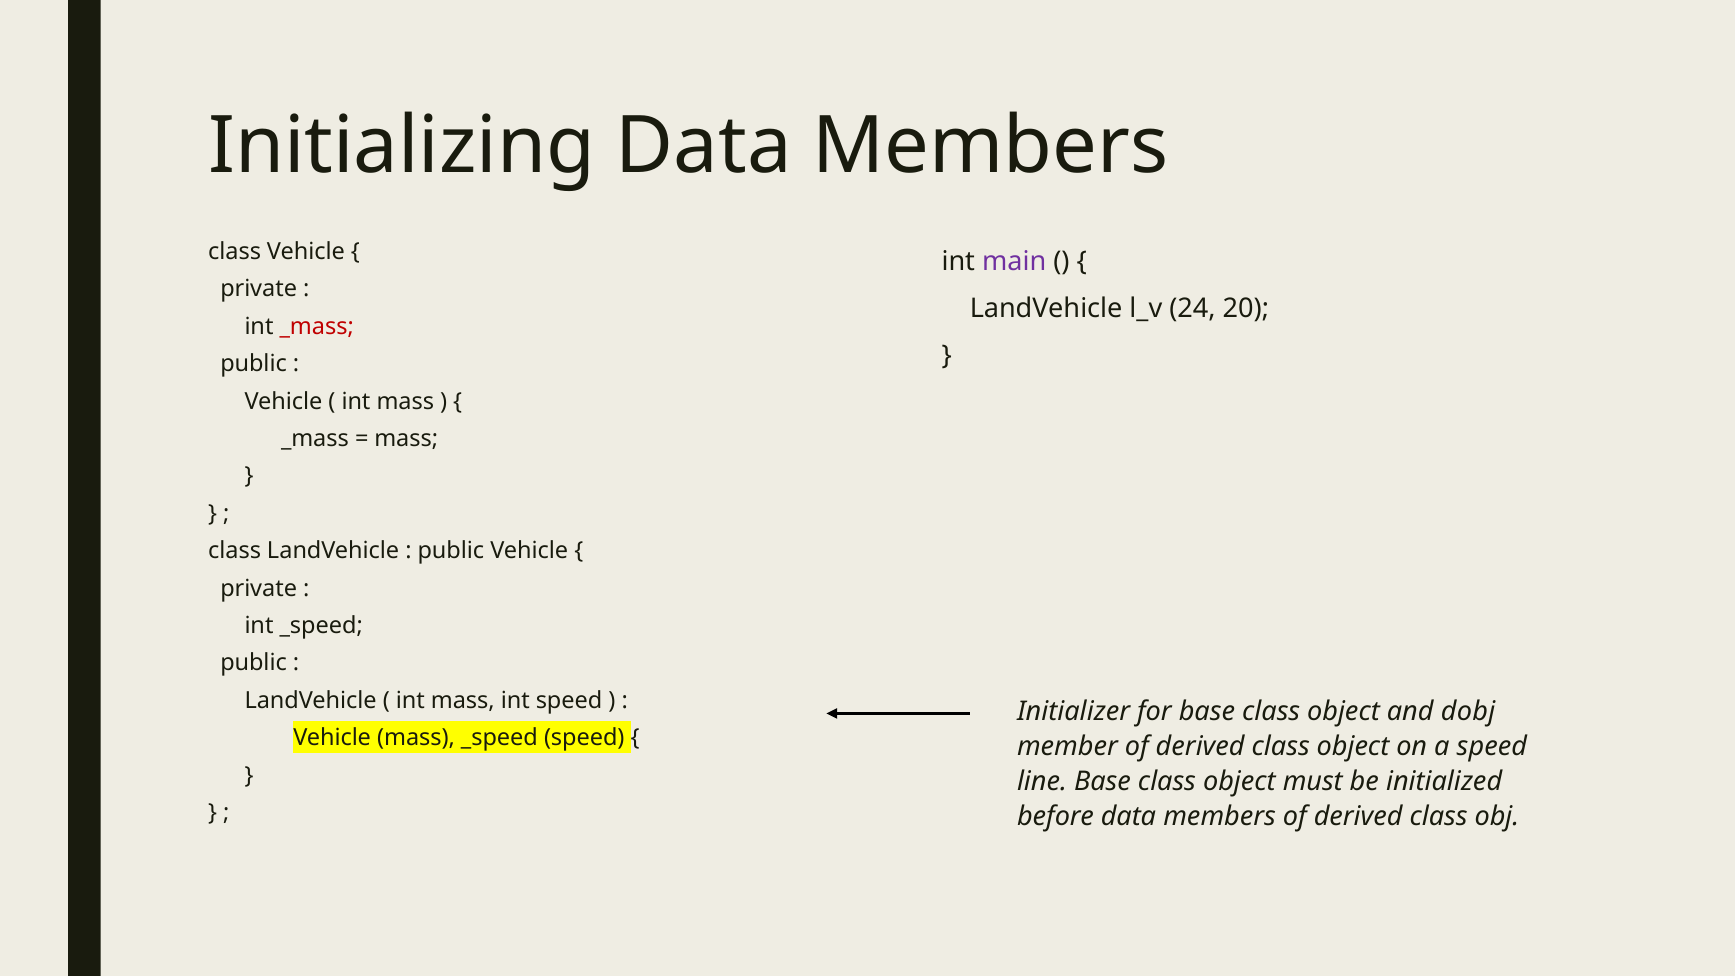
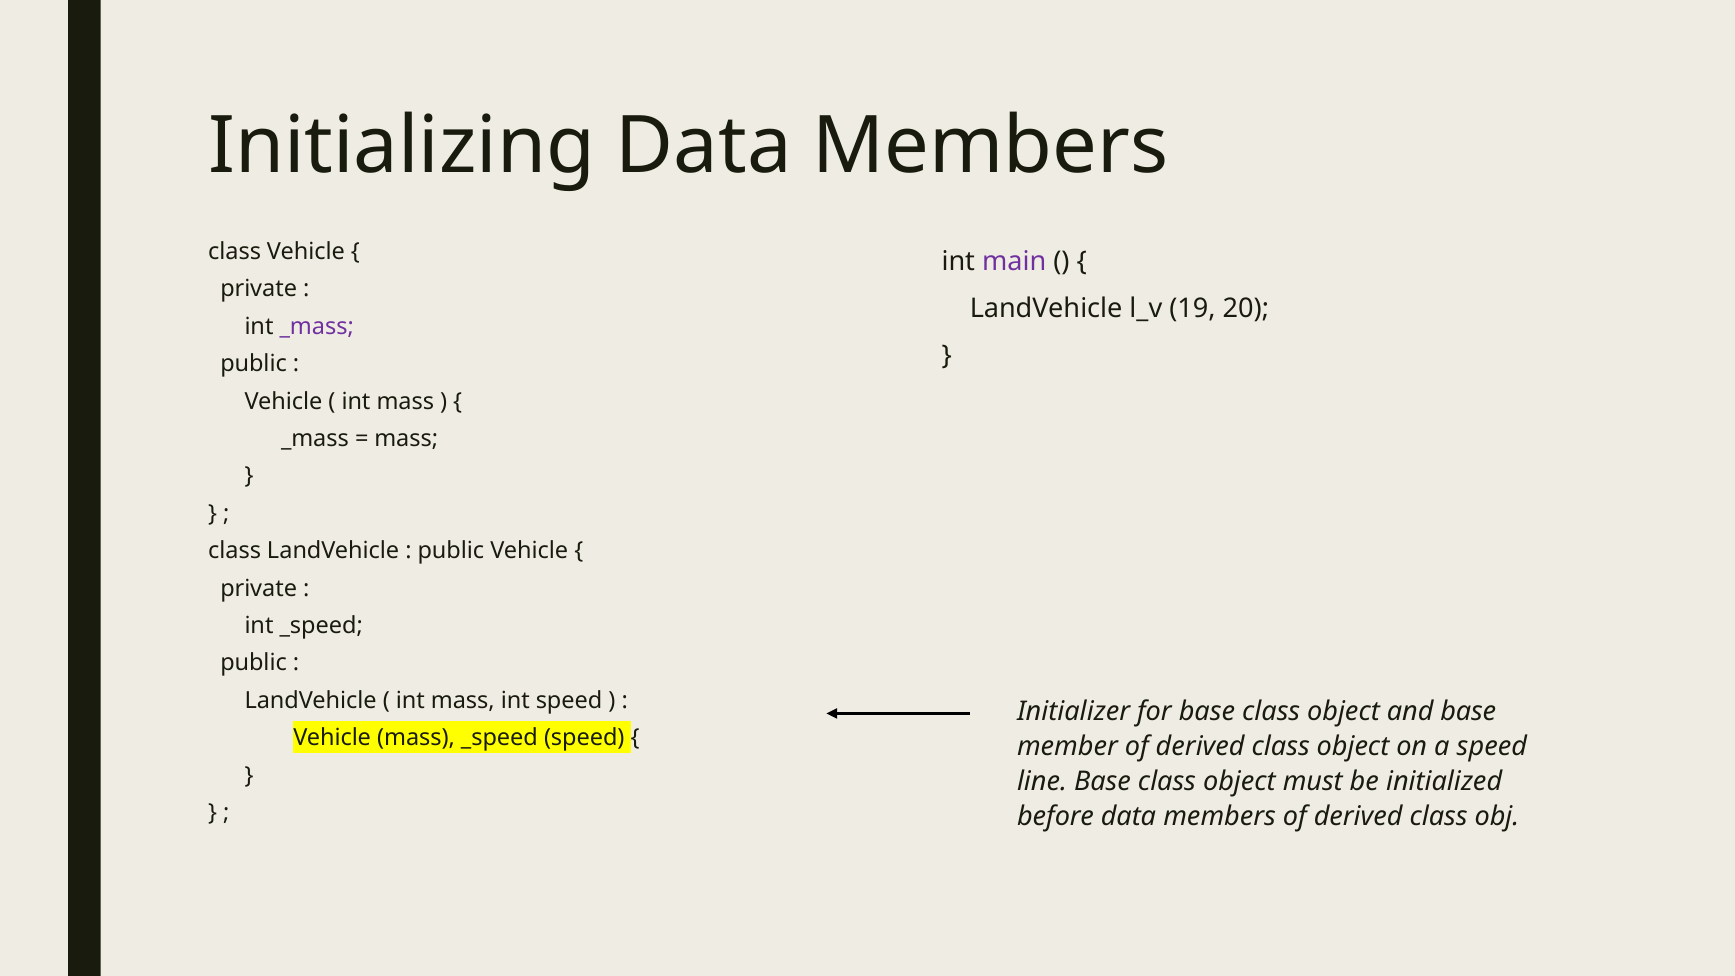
24: 24 -> 19
_mass at (317, 327) colour: red -> purple
and dobj: dobj -> base
